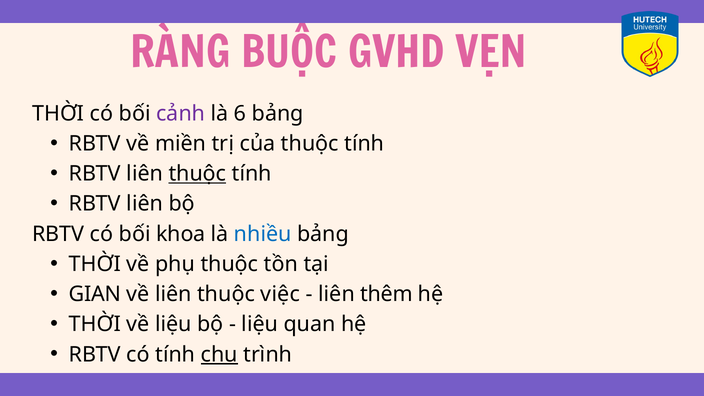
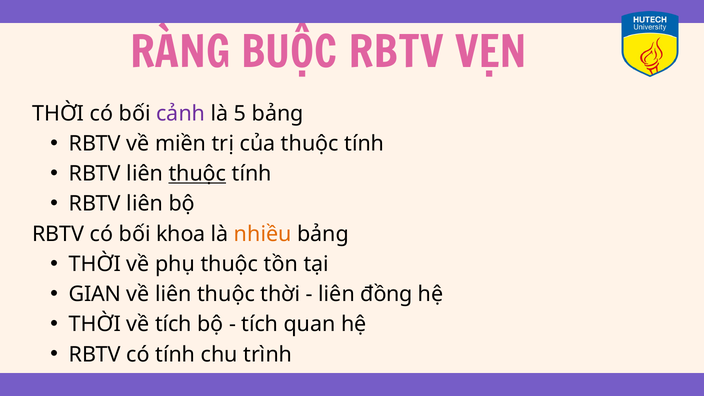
BUỘC GVHD: GVHD -> RBTV
6: 6 -> 5
nhiều colour: blue -> orange
thuộc việc: việc -> thời
thêm: thêm -> đồng
về liệu: liệu -> tích
liệu at (260, 324): liệu -> tích
chu underline: present -> none
